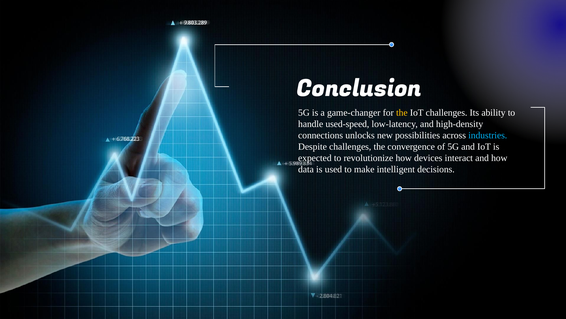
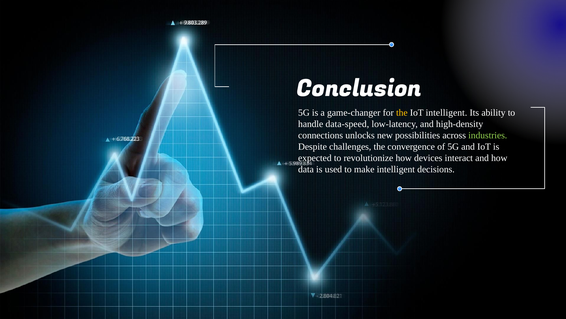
IoT challenges: challenges -> intelligent
used-speed: used-speed -> data-speed
industries colour: light blue -> light green
